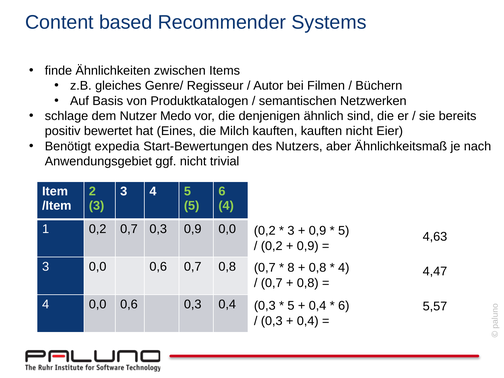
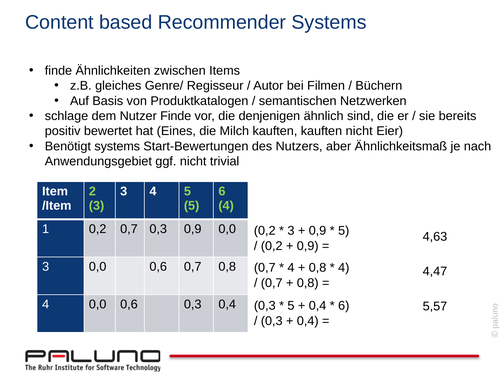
Nutzer Medo: Medo -> Finde
Benötigt expedia: expedia -> systems
8 at (291, 268): 8 -> 4
